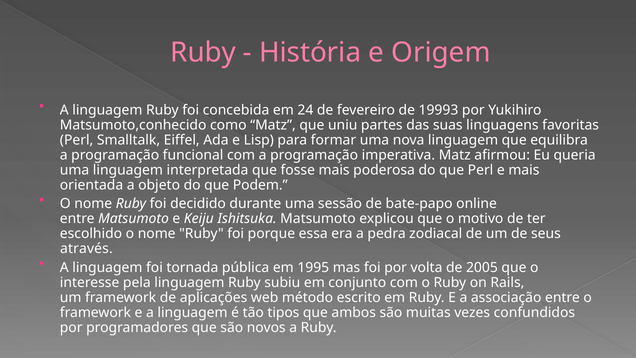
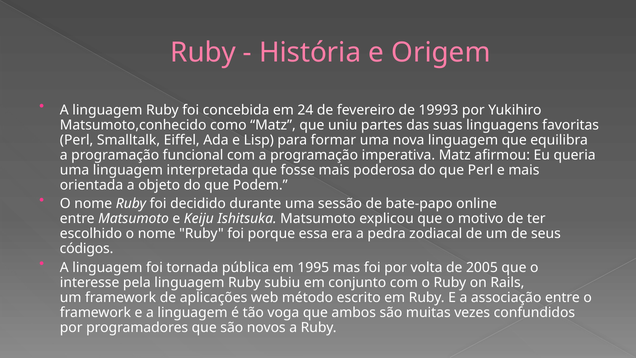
através: através -> códigos
tipos: tipos -> voga
